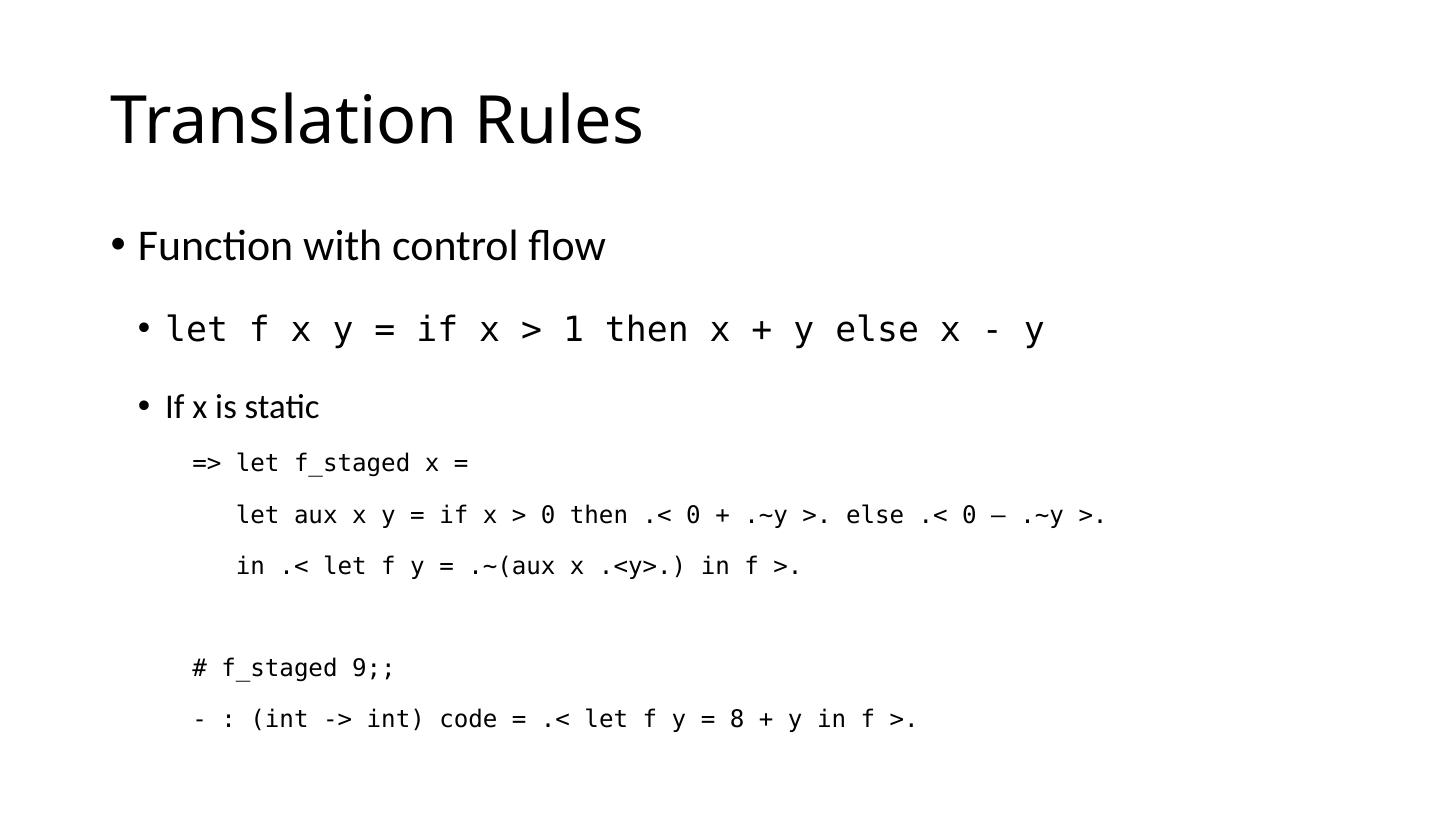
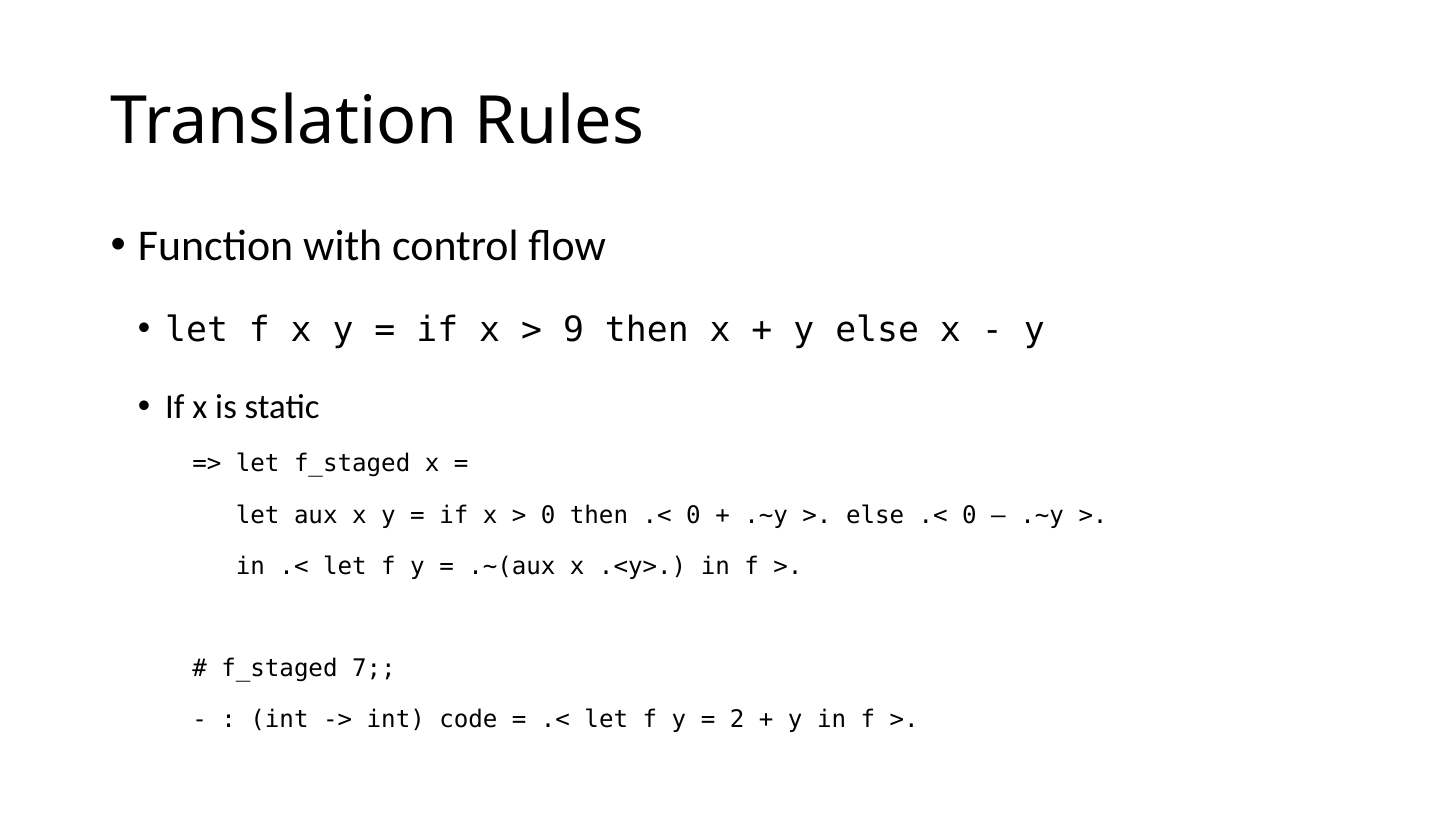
1: 1 -> 9
9: 9 -> 7
8: 8 -> 2
